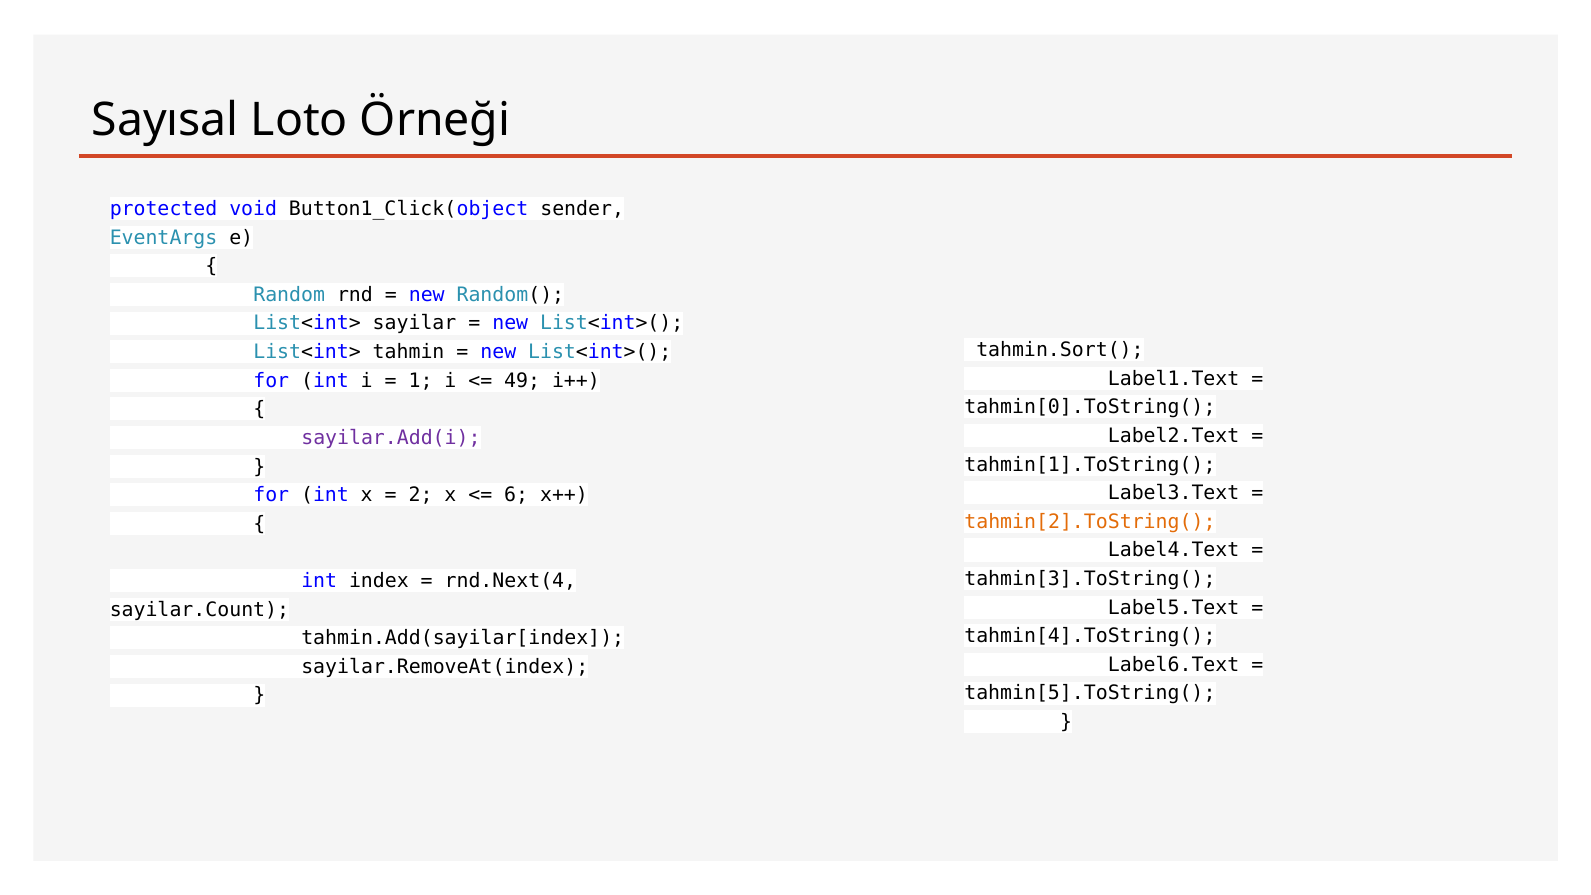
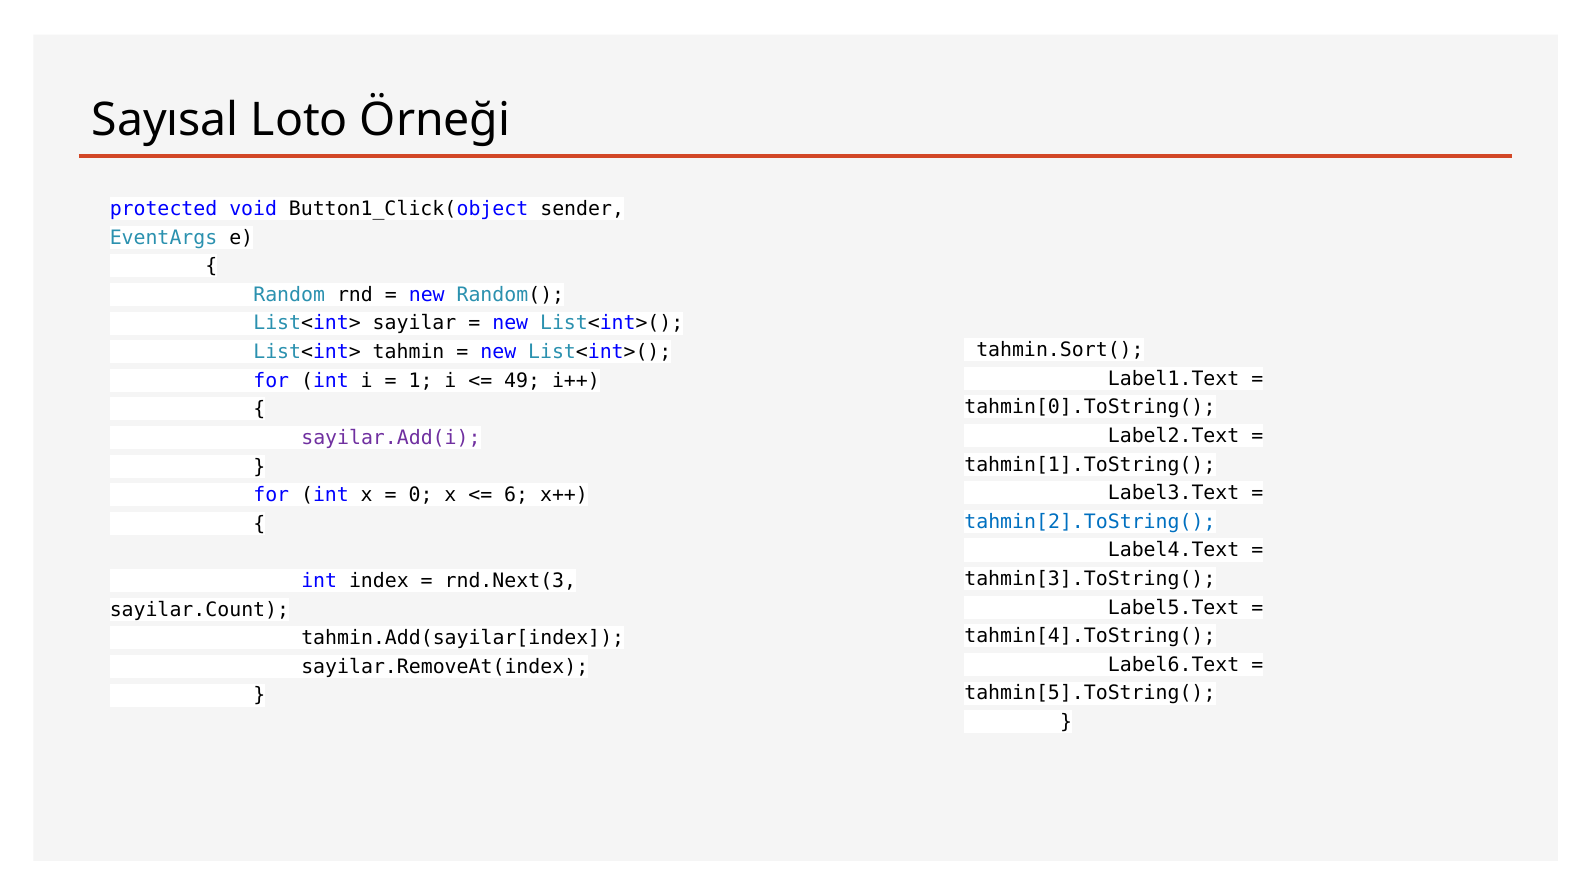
2: 2 -> 0
tahmin[2].ToString( colour: orange -> blue
rnd.Next(4: rnd.Next(4 -> rnd.Next(3
